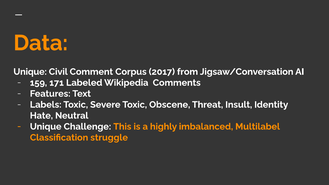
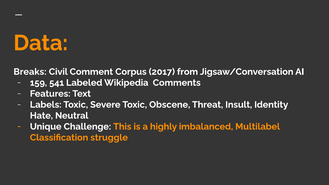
Unique at (30, 72): Unique -> Breaks
171: 171 -> 541
